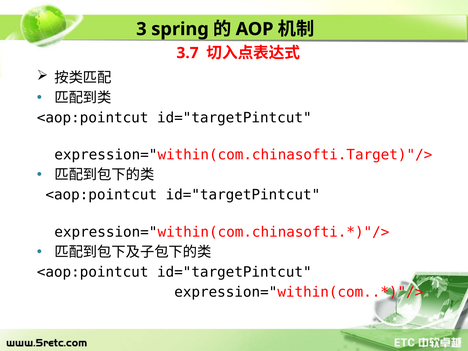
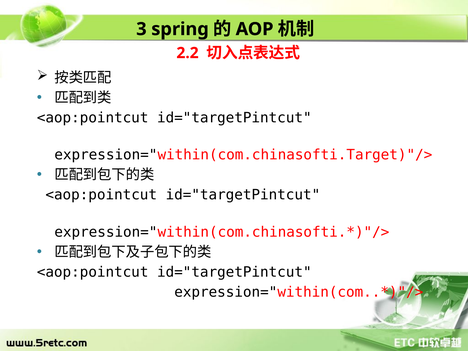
3.7: 3.7 -> 2.2
